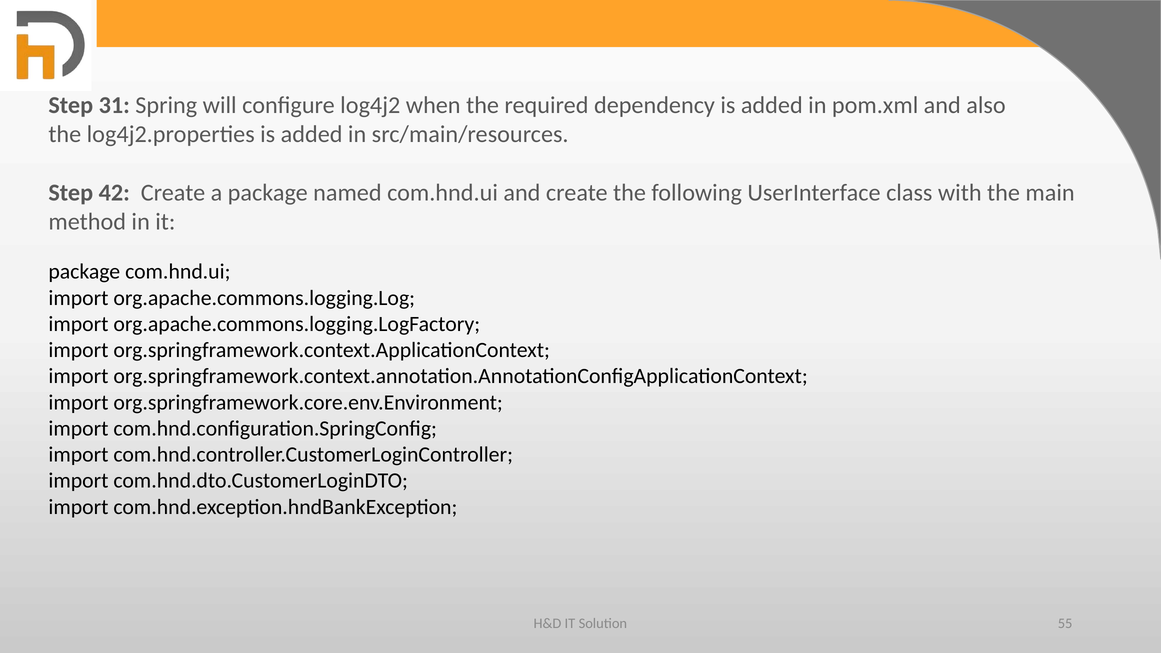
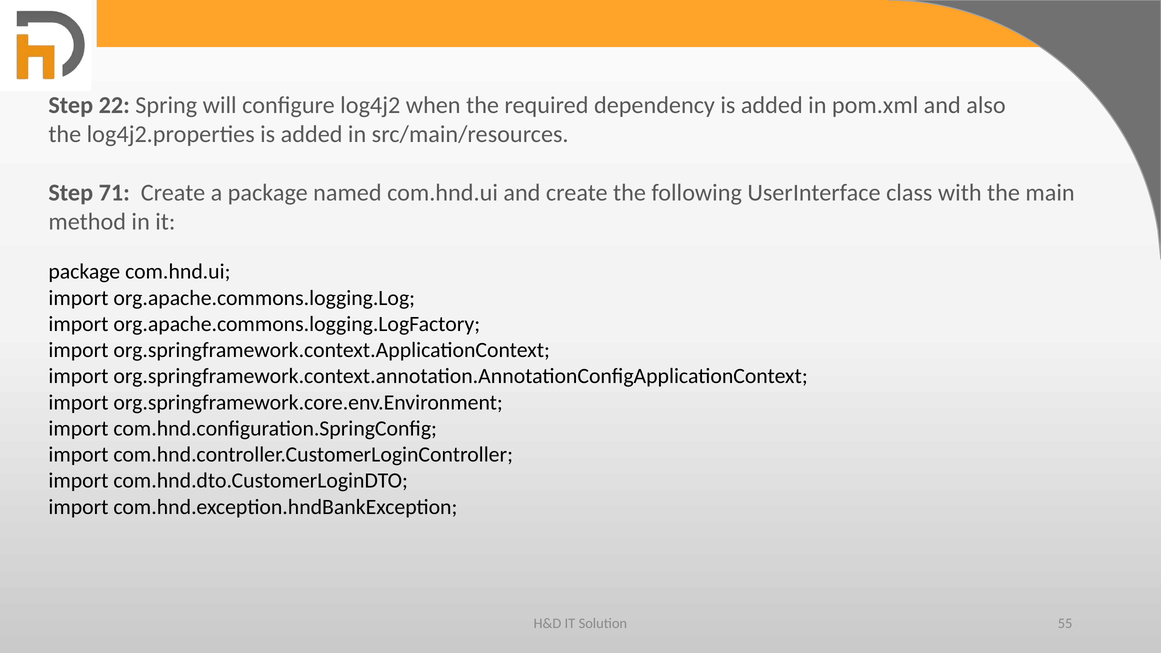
31: 31 -> 22
42: 42 -> 71
